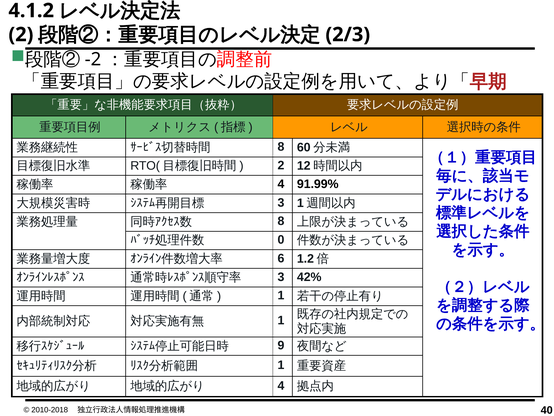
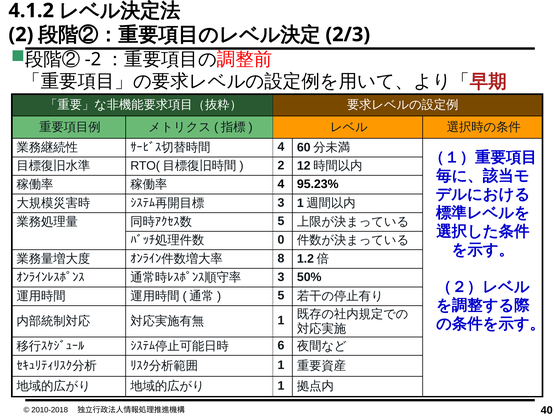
8 at (281, 147): 8 -> 4
91.99%: 91.99% -> 95.23%
8 at (281, 221): 8 -> 5
6: 6 -> 8
42%: 42% -> 50%
1 at (281, 295): 1 -> 5
9: 9 -> 6
4 at (281, 385): 4 -> 1
